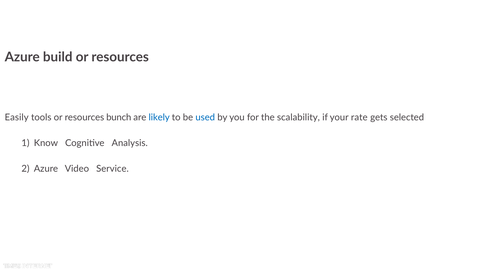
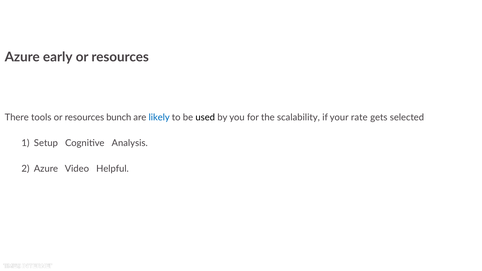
build: build -> early
Easily: Easily -> There
used colour: blue -> black
Know: Know -> Setup
Service: Service -> Helpful
